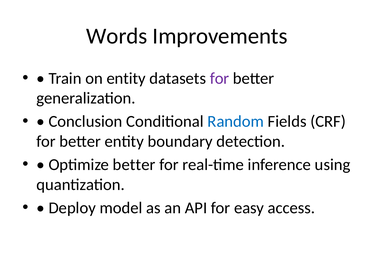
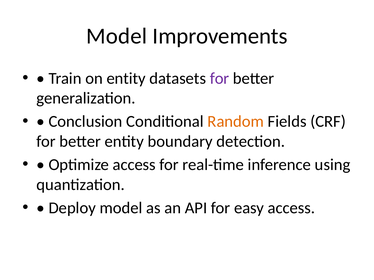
Words at (117, 36): Words -> Model
Random colour: blue -> orange
Optimize better: better -> access
